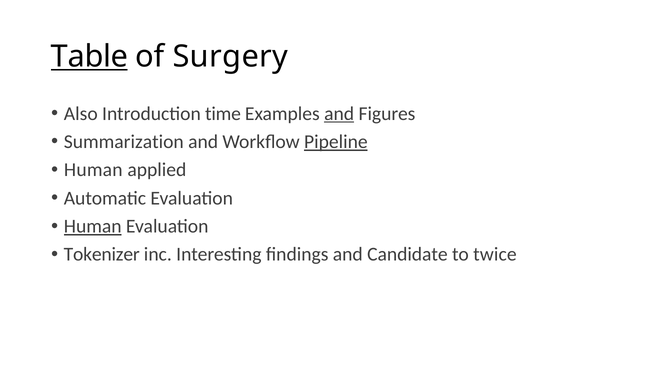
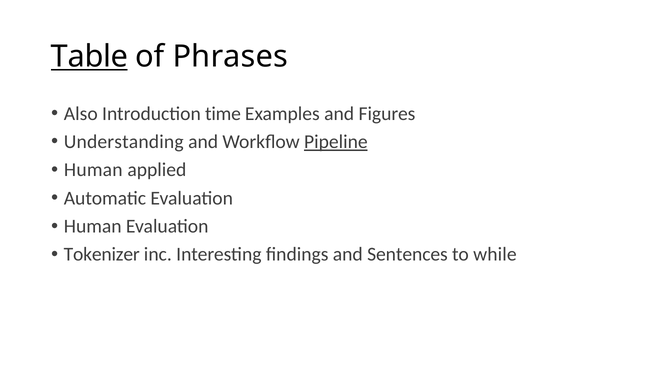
Surgery: Surgery -> Phrases
and at (339, 114) underline: present -> none
Summarization: Summarization -> Understanding
Human at (93, 226) underline: present -> none
Candidate: Candidate -> Sentences
twice: twice -> while
